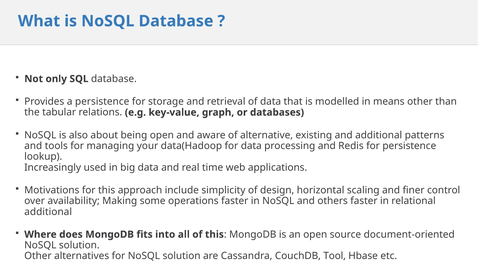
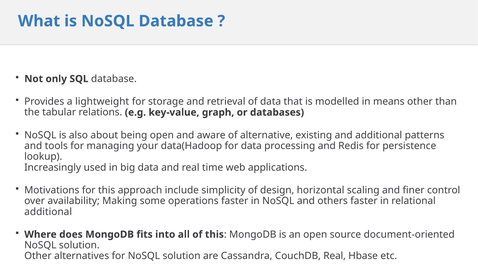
a persistence: persistence -> lightweight
CouchDB Tool: Tool -> Real
